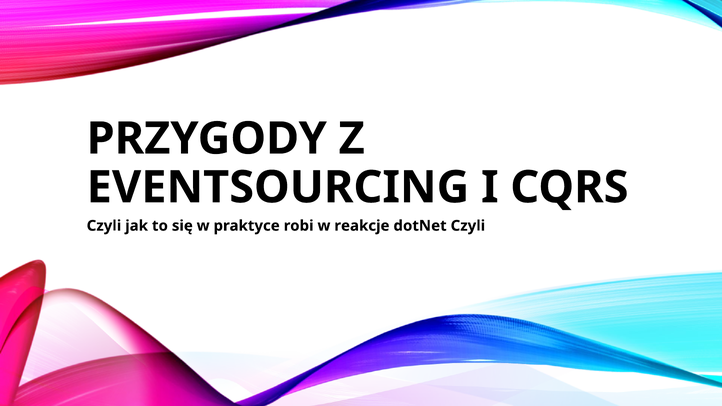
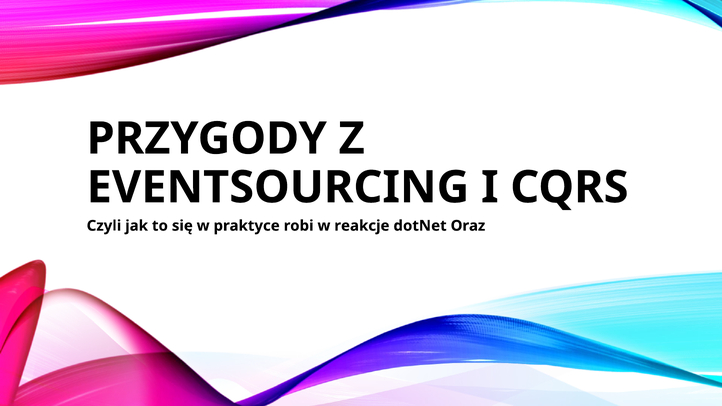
dotNet Czyli: Czyli -> Oraz
